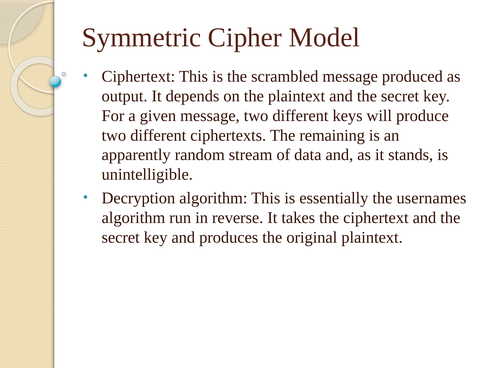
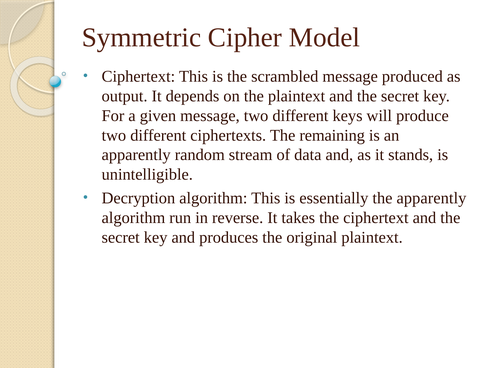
the usernames: usernames -> apparently
